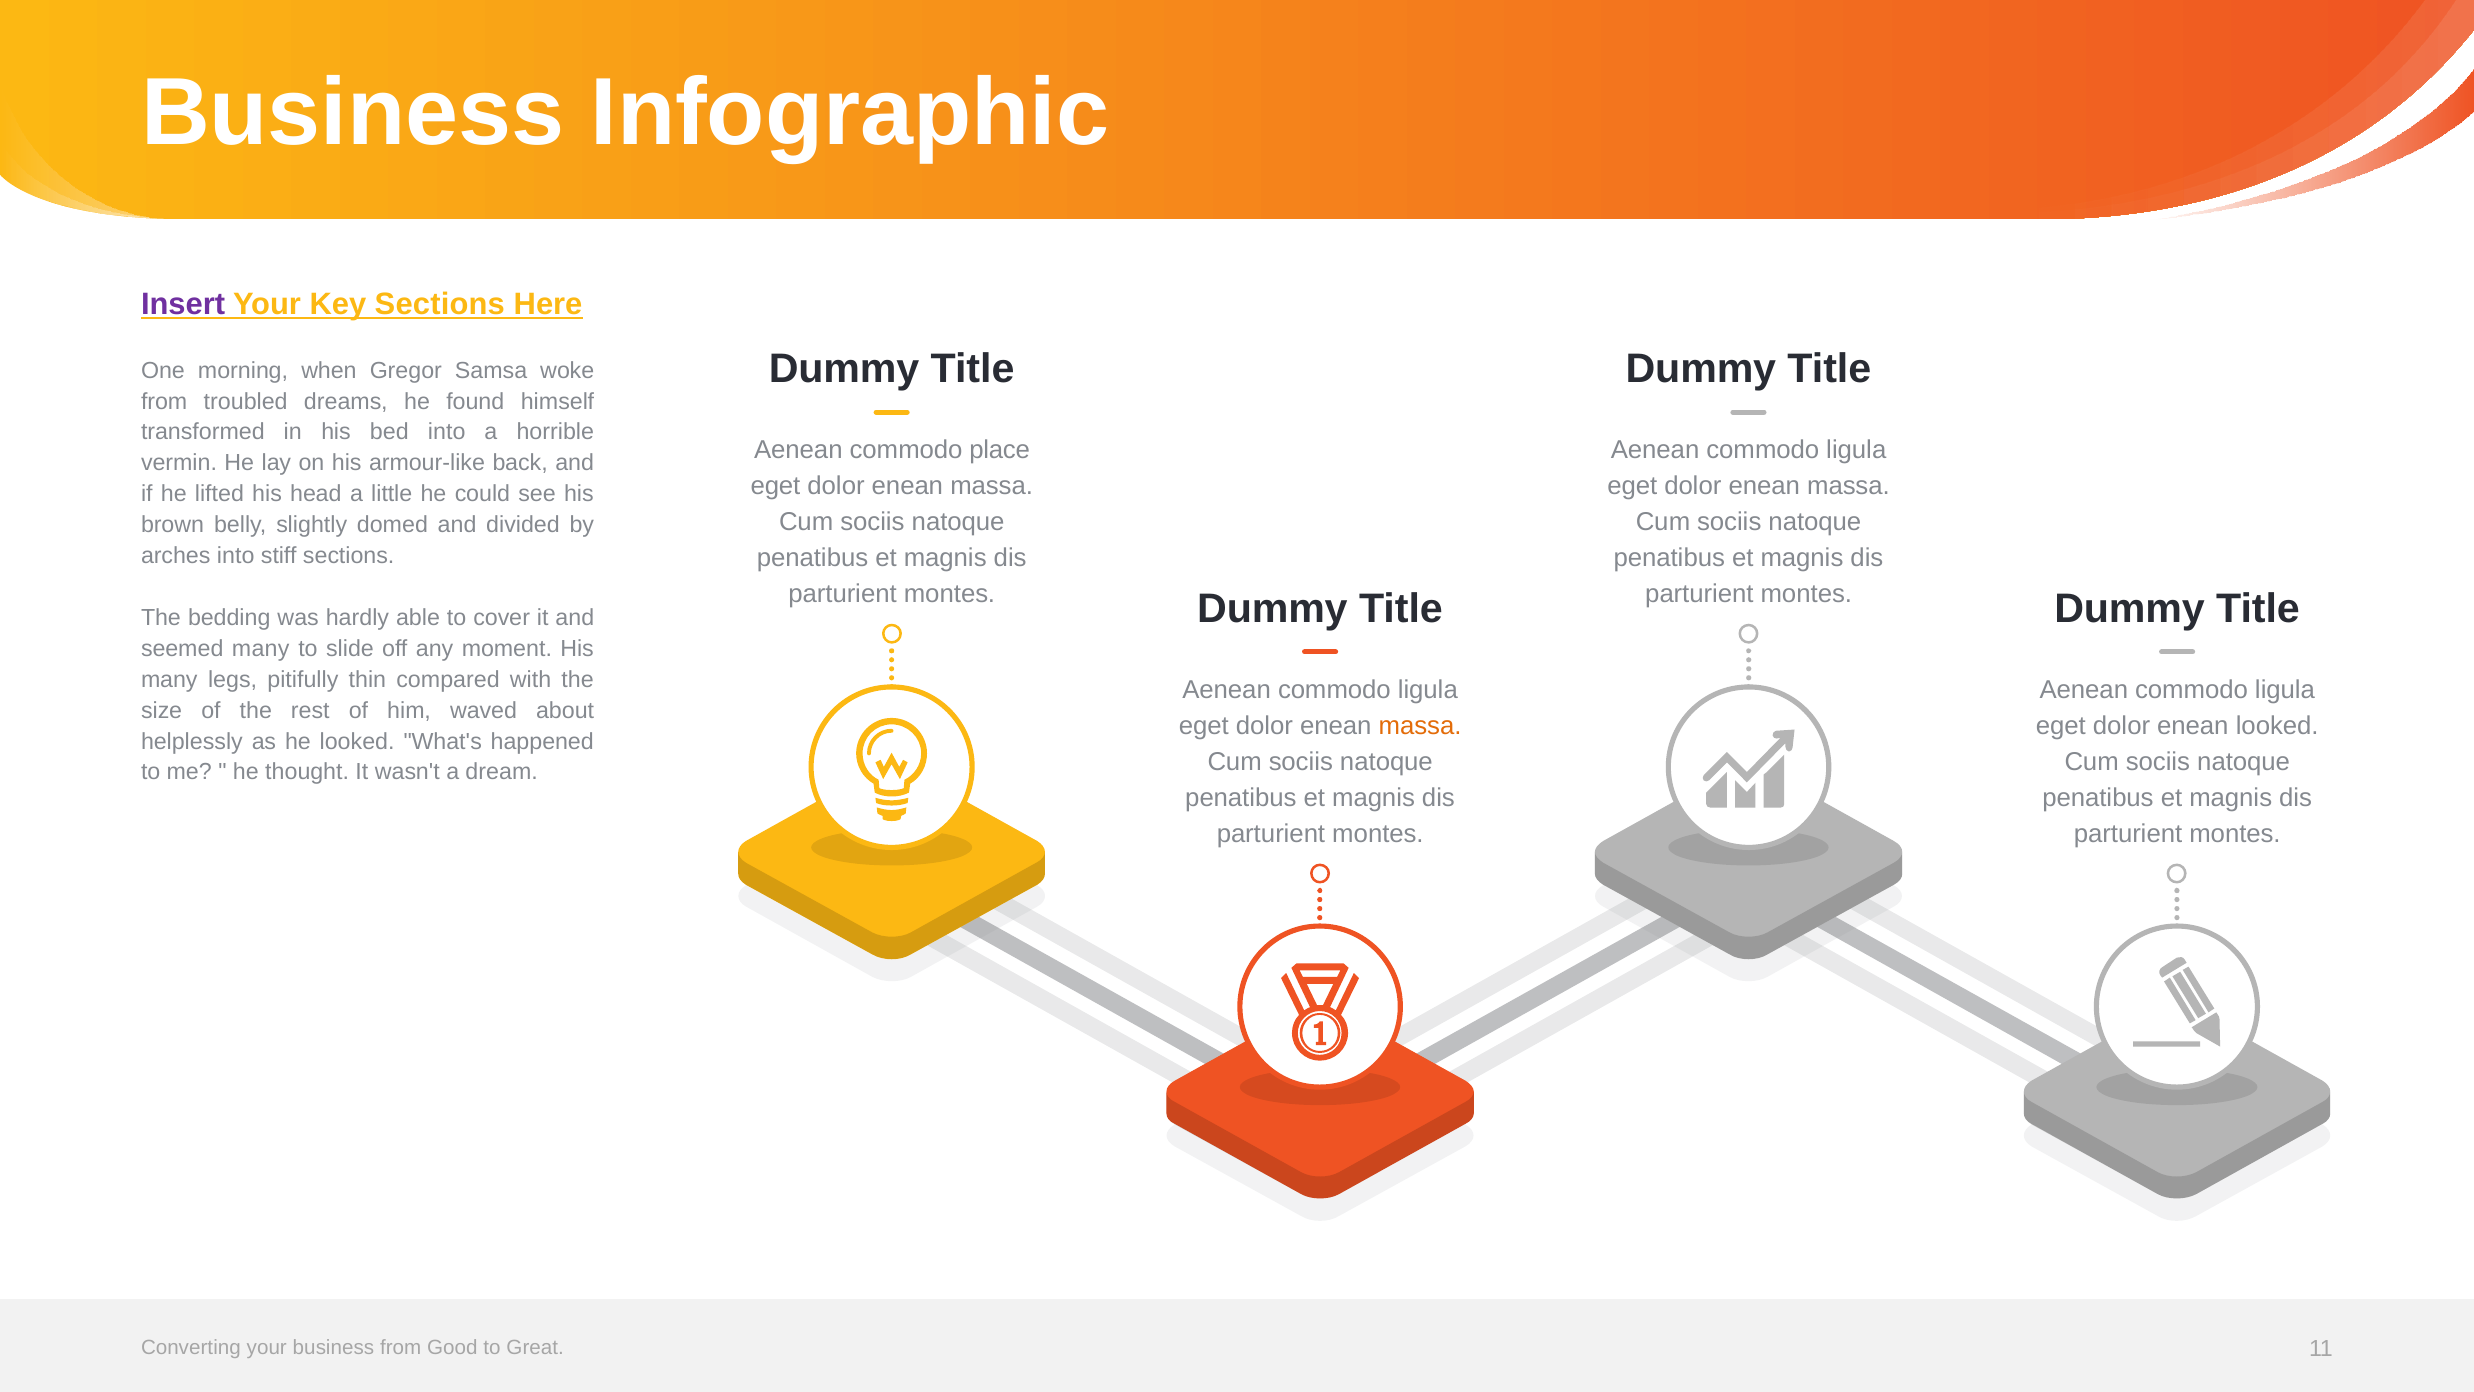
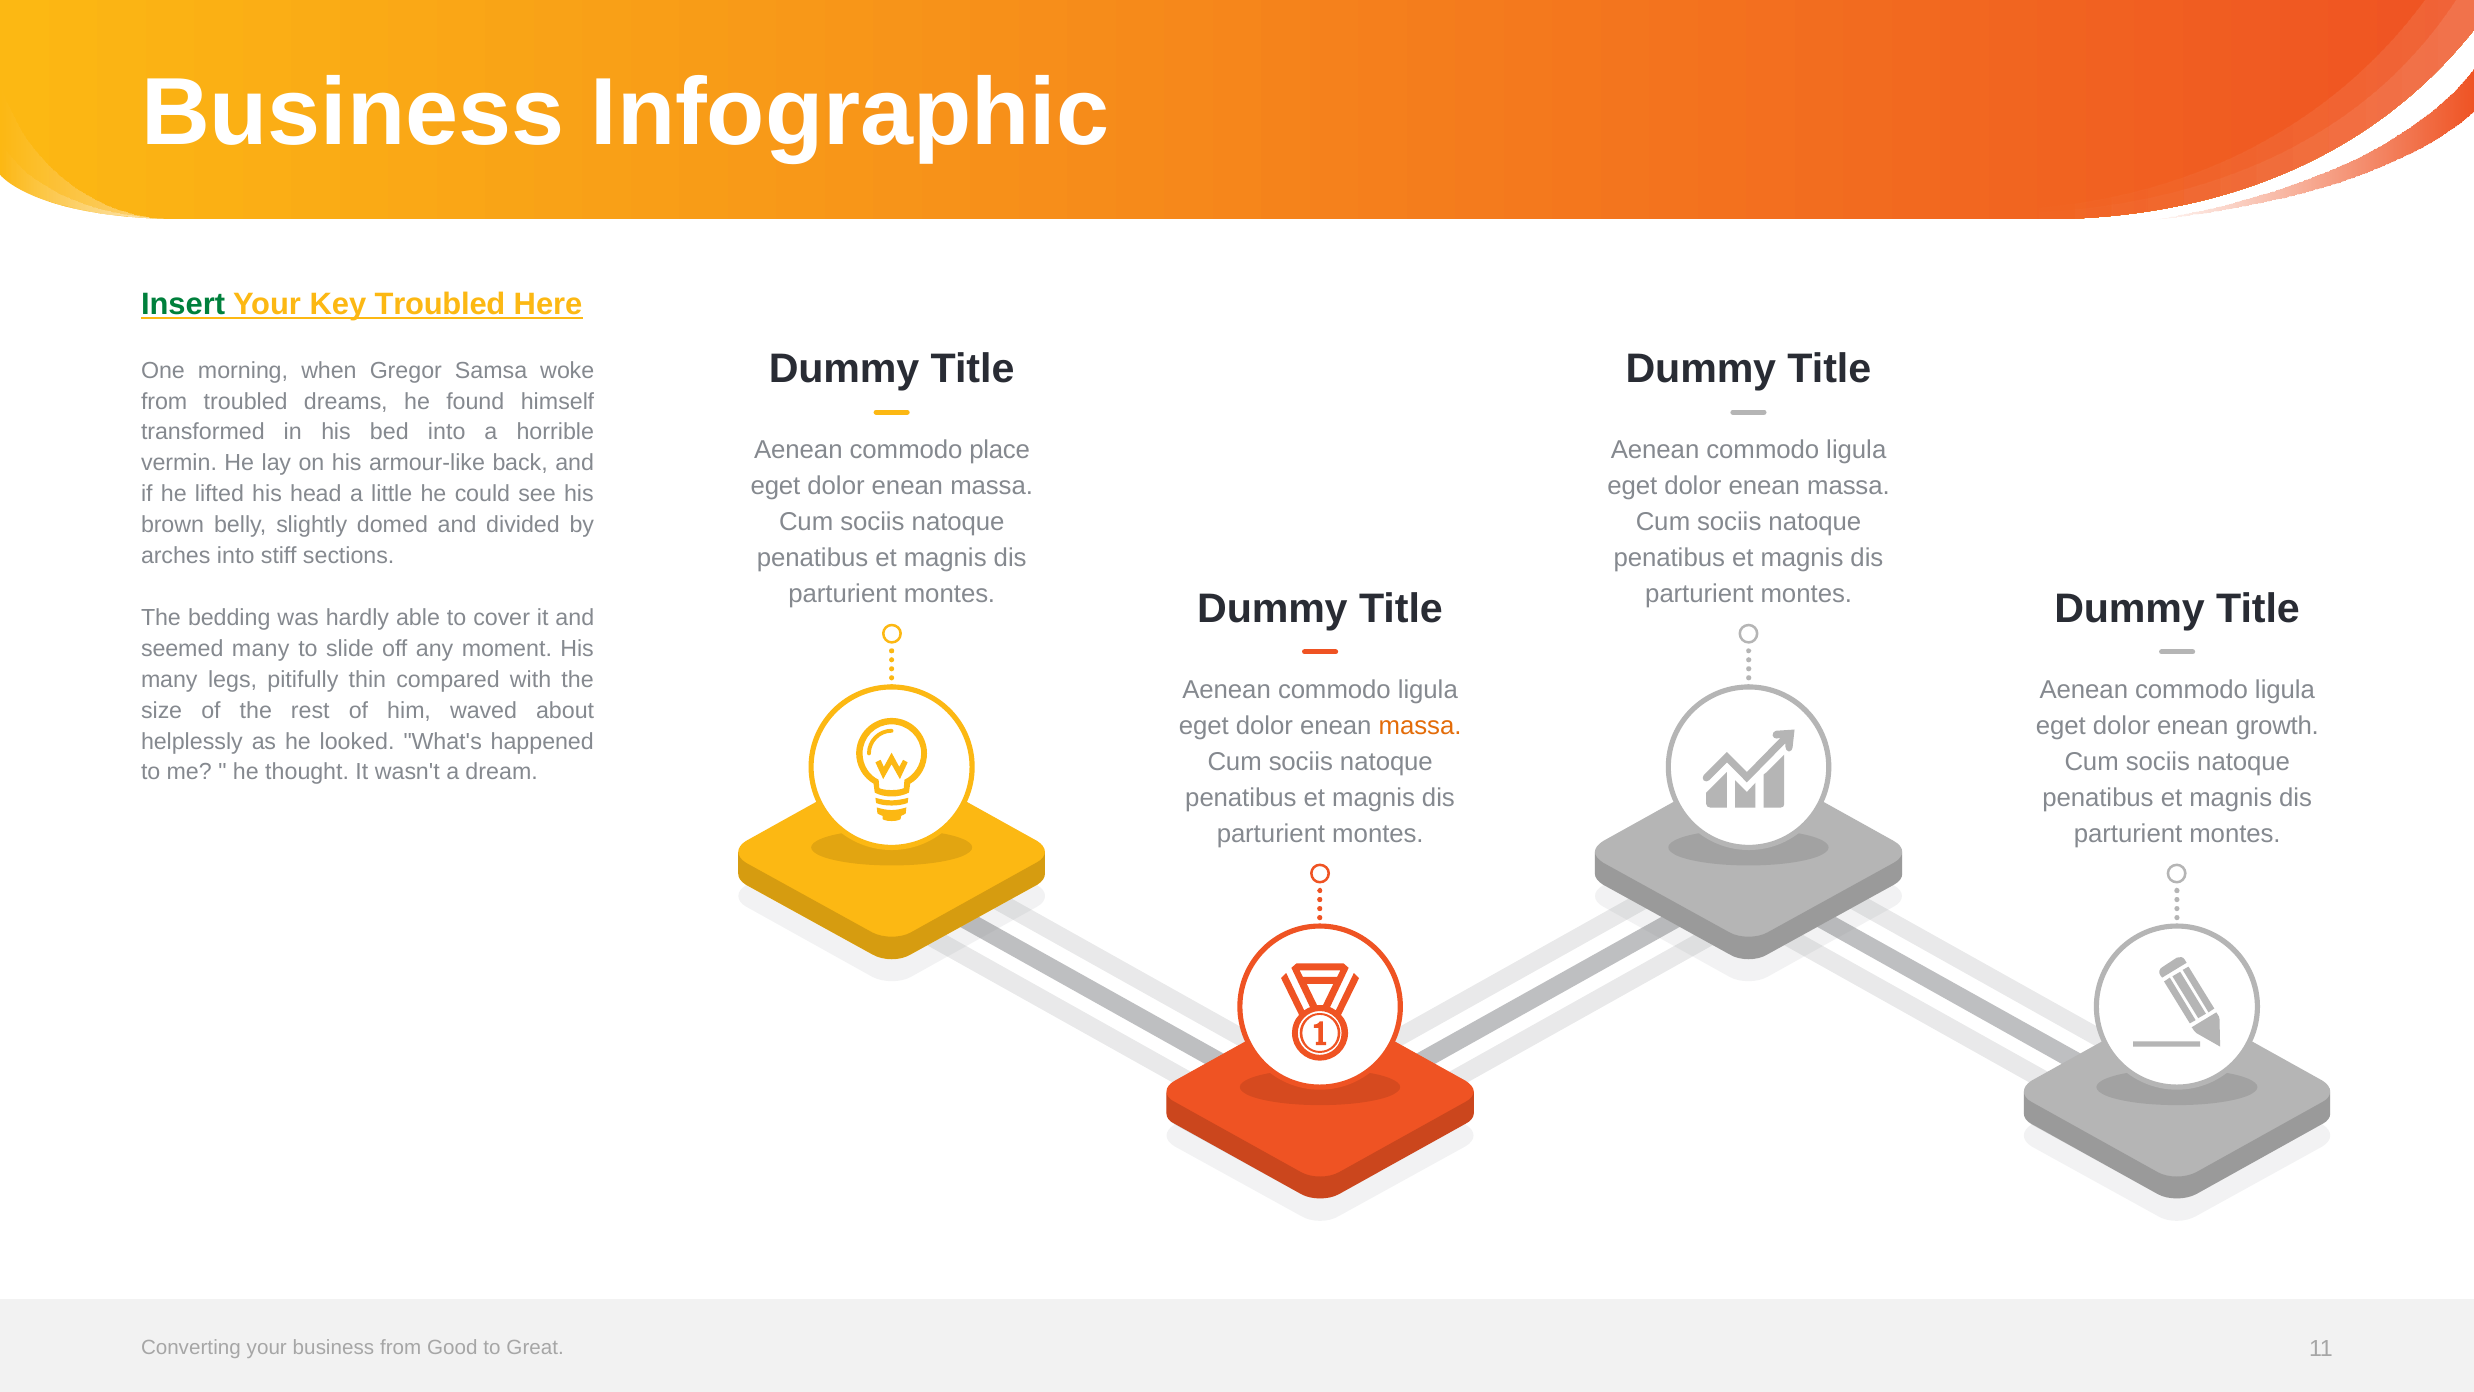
Insert colour: purple -> green
Key Sections: Sections -> Troubled
enean looked: looked -> growth
